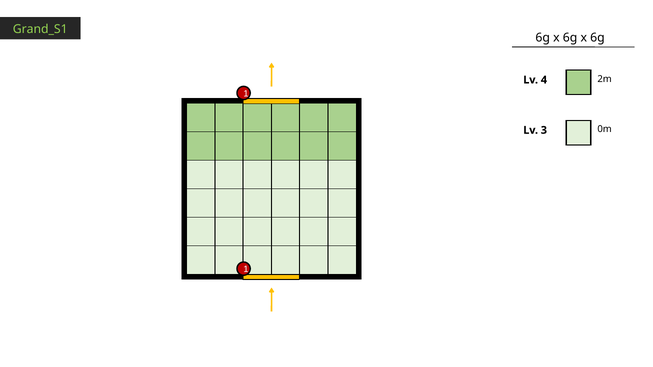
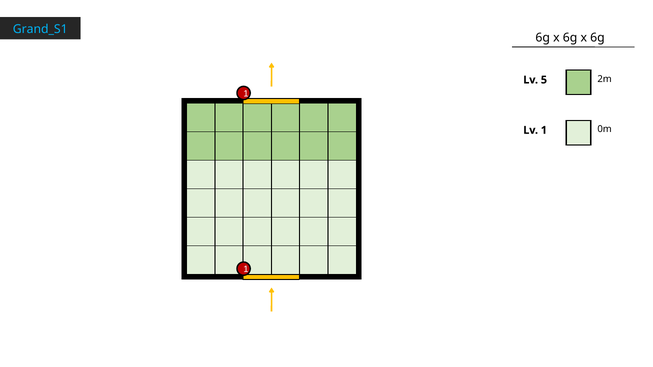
Grand_S1 colour: light green -> light blue
4: 4 -> 5
Lv 3: 3 -> 1
